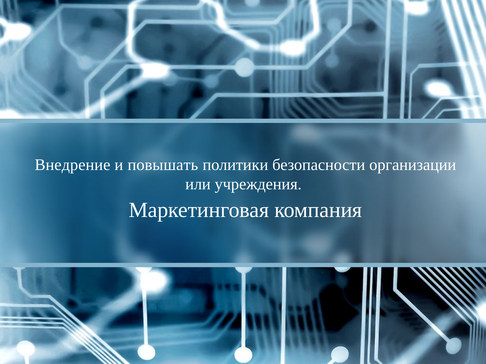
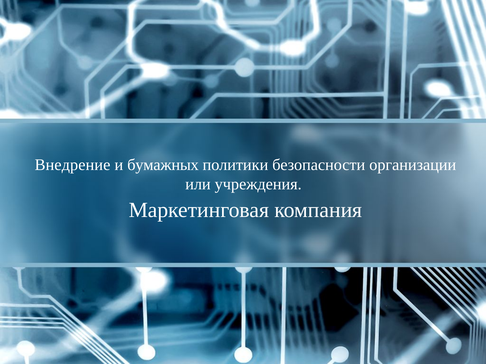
повышать: повышать -> бумажных
